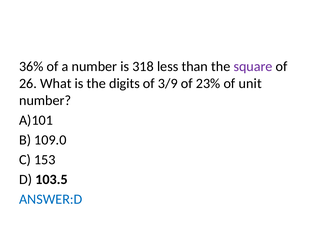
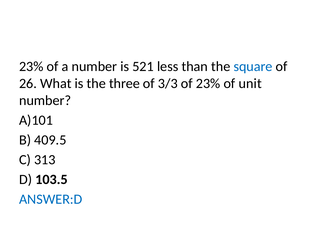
36% at (31, 67): 36% -> 23%
318: 318 -> 521
square colour: purple -> blue
digits: digits -> three
3/9: 3/9 -> 3/3
109.0: 109.0 -> 409.5
153: 153 -> 313
